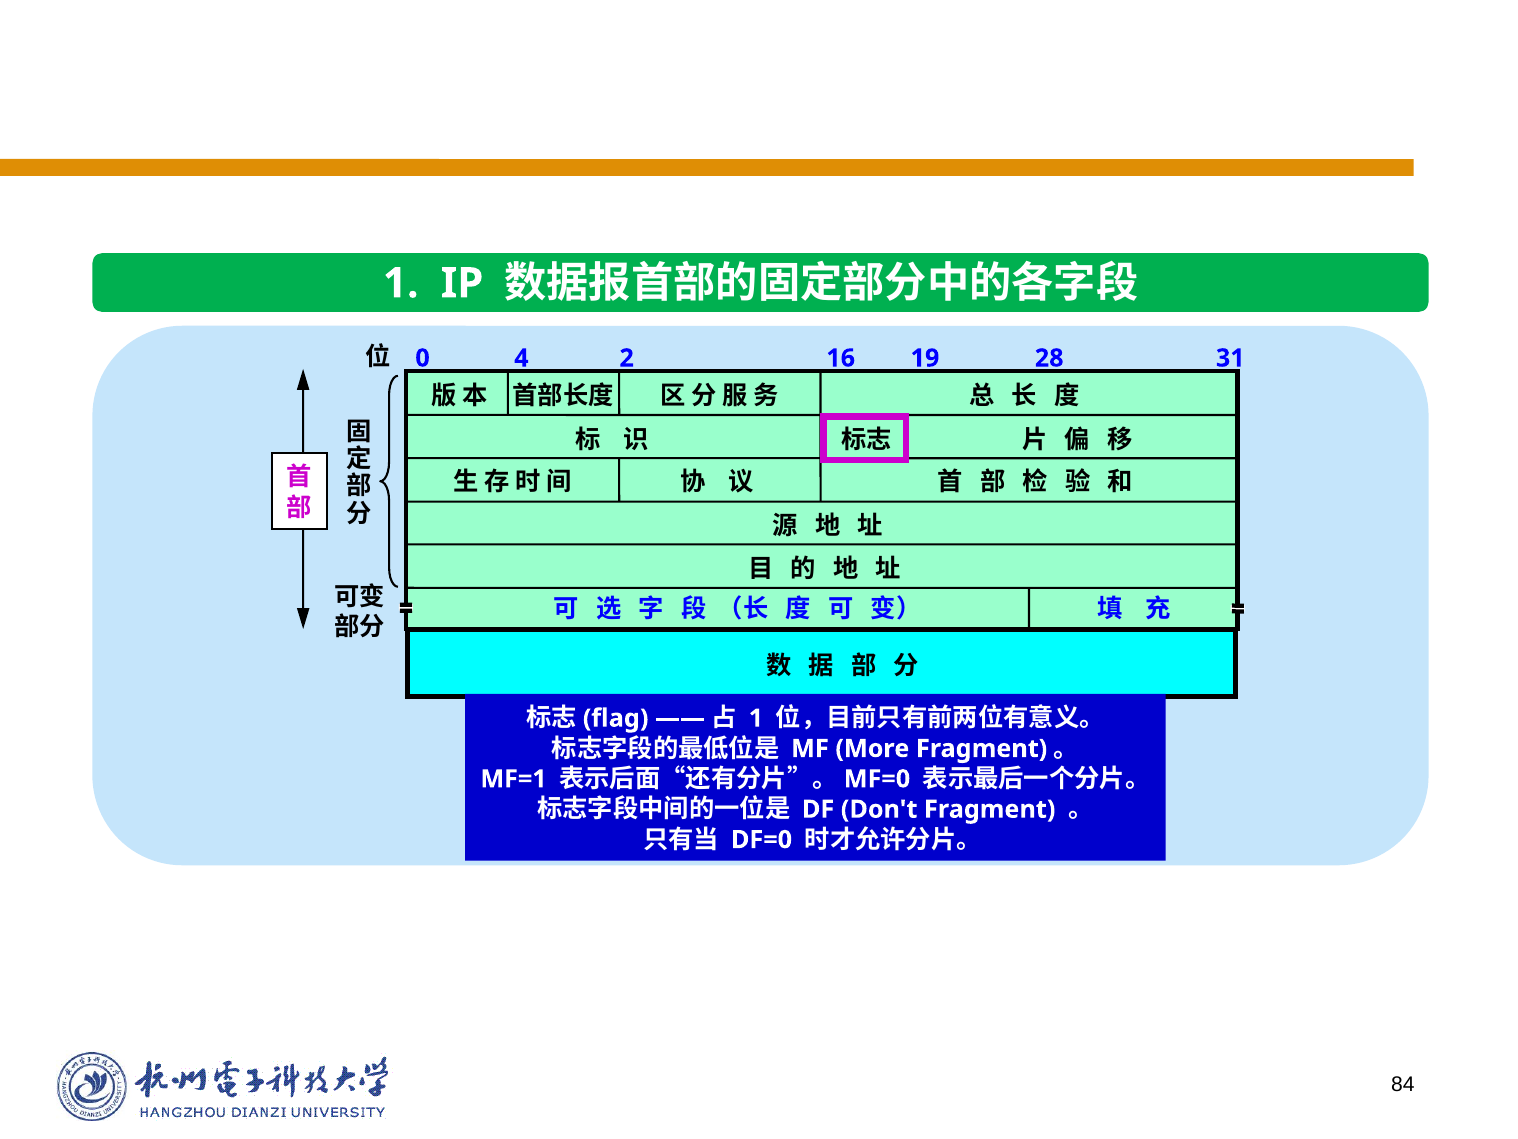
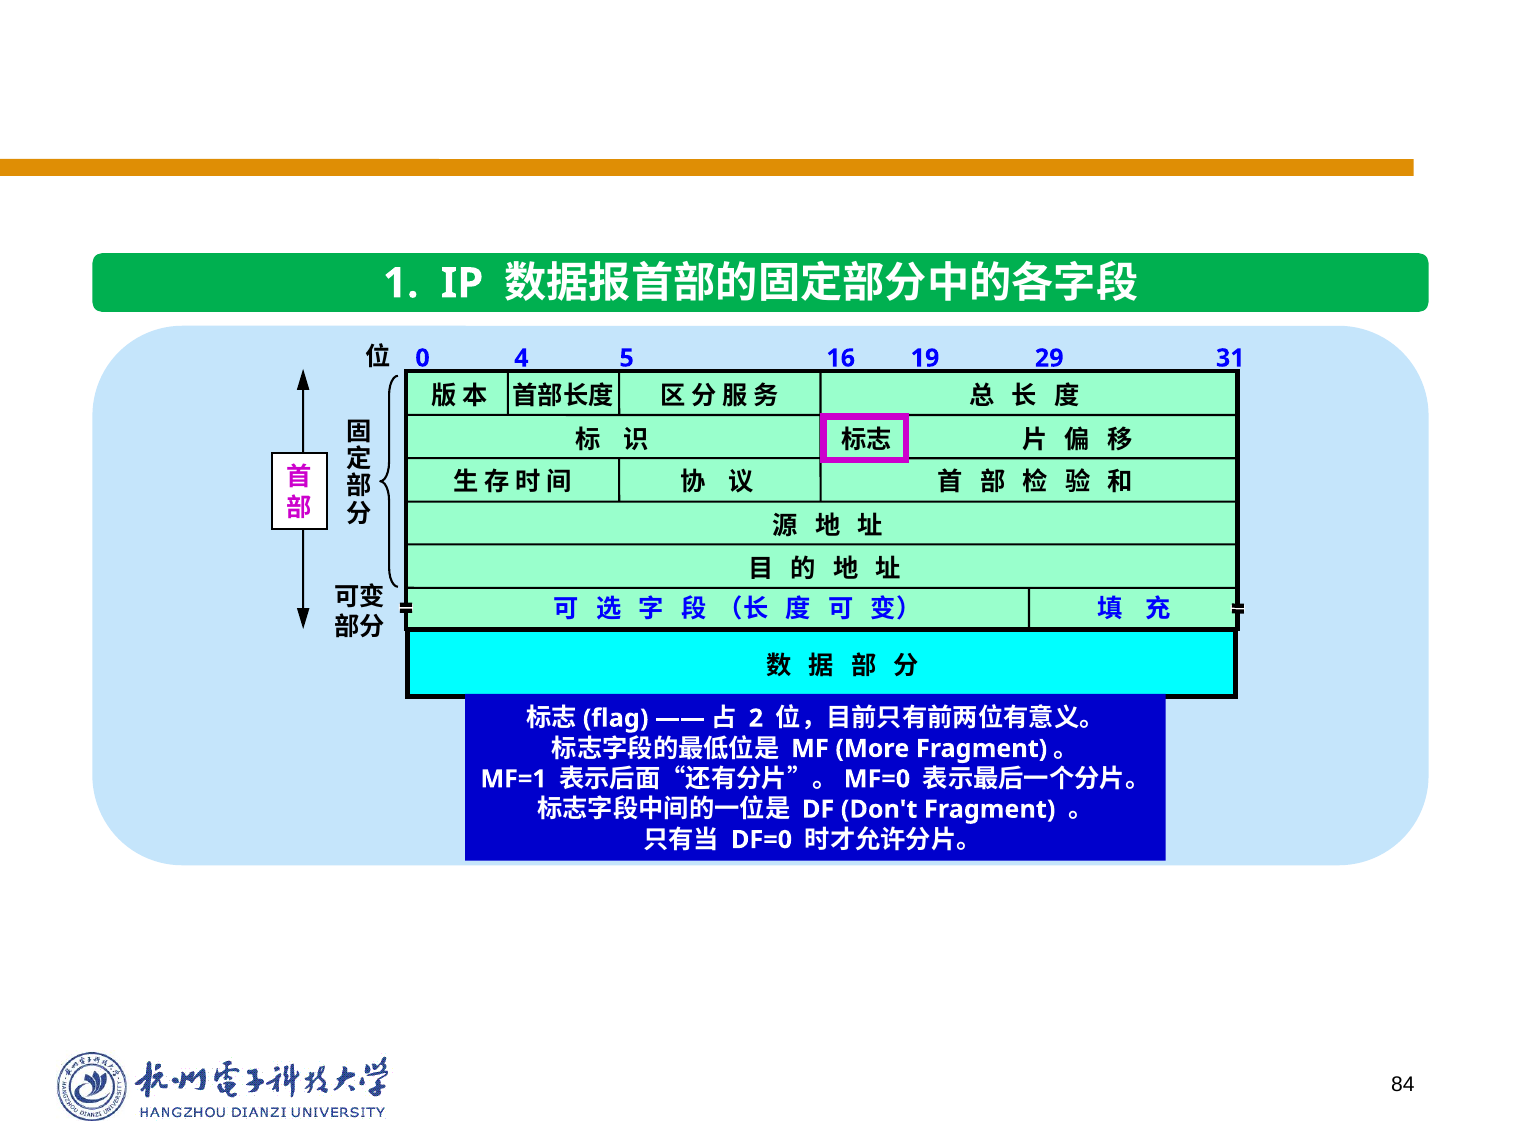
2: 2 -> 5
28: 28 -> 29
1 at (756, 718): 1 -> 2
